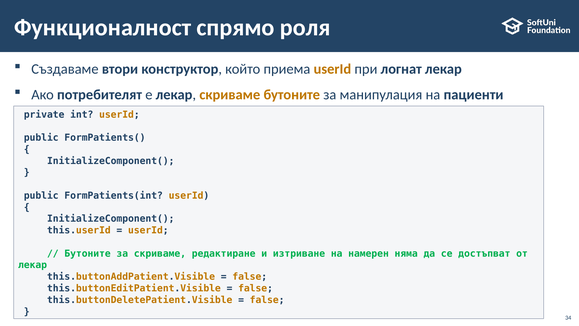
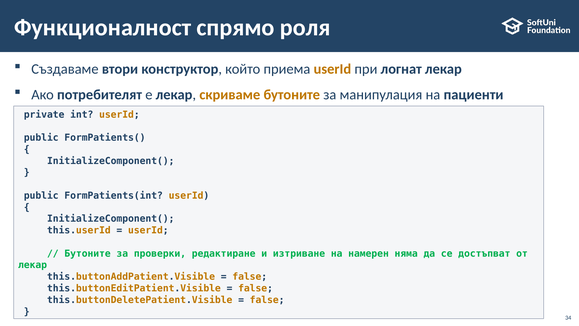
за скриваме: скриваме -> проверки
